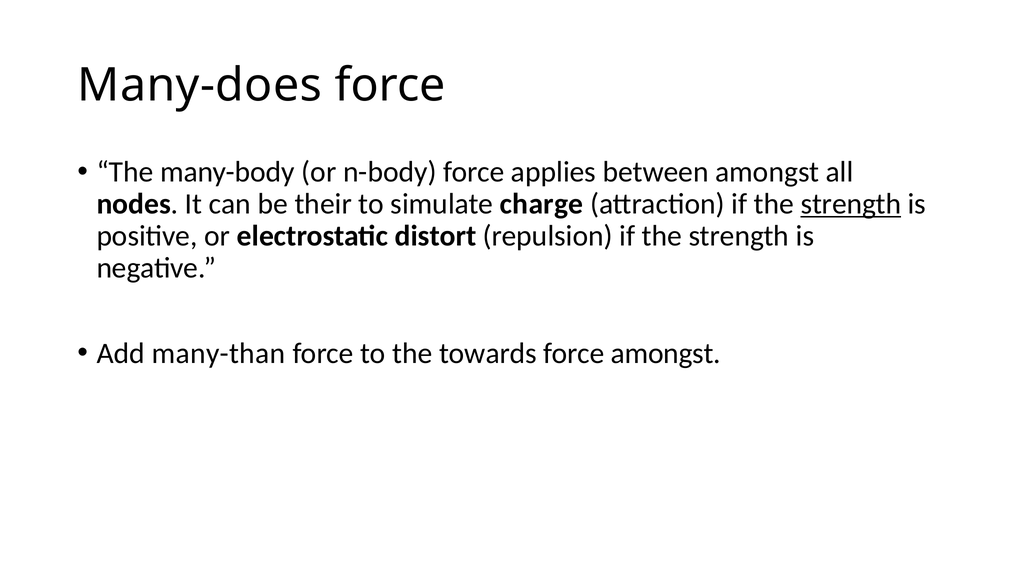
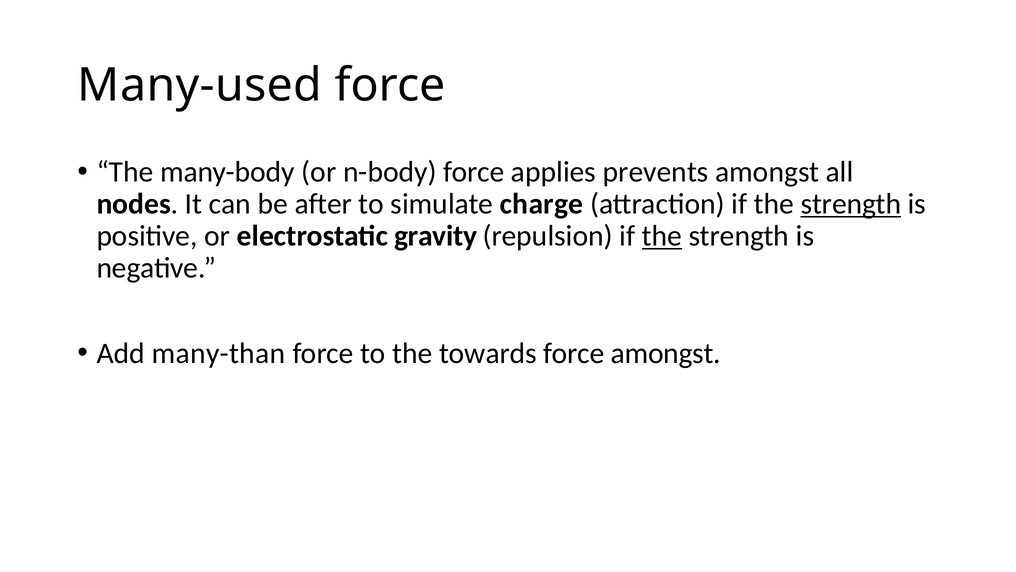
Many-does: Many-does -> Many-used
between: between -> prevents
their: their -> after
distort: distort -> gravity
the at (662, 236) underline: none -> present
